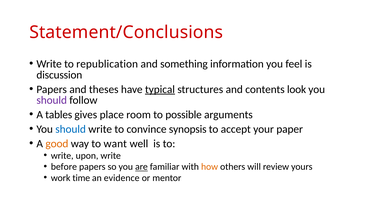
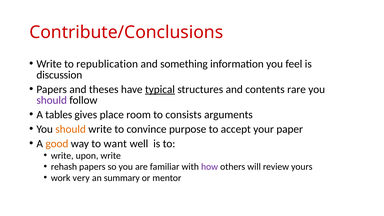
Statement/Conclusions: Statement/Conclusions -> Contribute/Conclusions
look: look -> rare
possible: possible -> consists
should at (71, 129) colour: blue -> orange
synopsis: synopsis -> purpose
before: before -> rehash
are underline: present -> none
how colour: orange -> purple
time: time -> very
evidence: evidence -> summary
